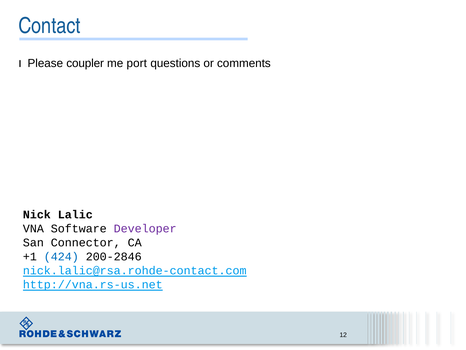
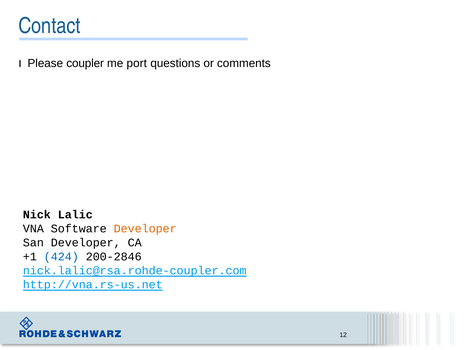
Developer at (145, 228) colour: purple -> orange
San Connector: Connector -> Developer
nick.lalic@rsa.rohde-contact.com: nick.lalic@rsa.rohde-contact.com -> nick.lalic@rsa.rohde-coupler.com
